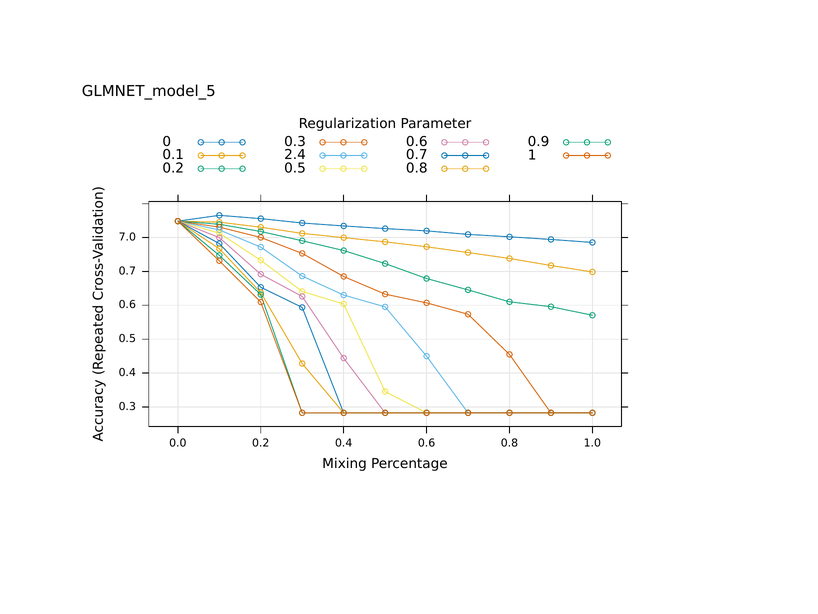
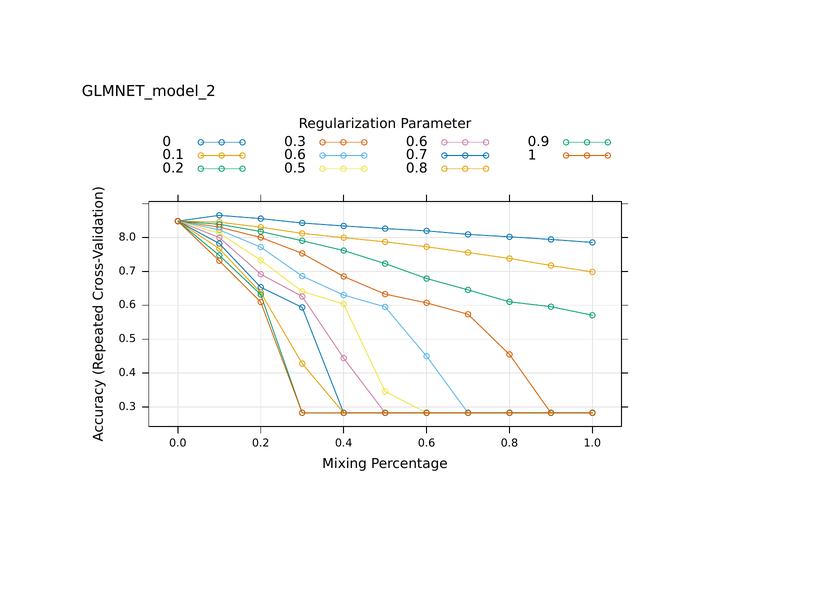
GLMNET_model_5: GLMNET_model_5 -> GLMNET_model_2
2.4 at (295, 155): 2.4 -> 0.6
7.0: 7.0 -> 8.0
